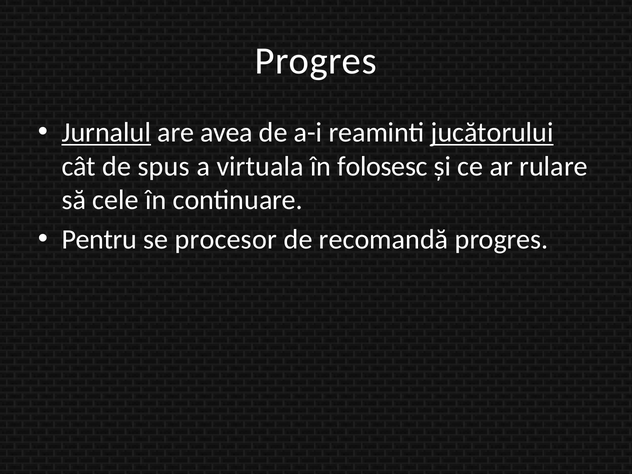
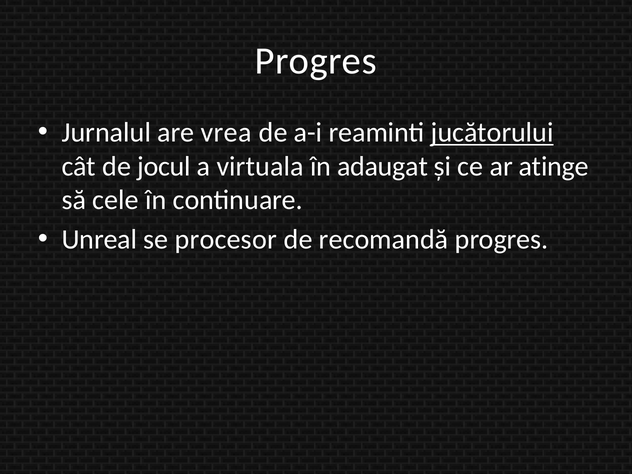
Jurnalul underline: present -> none
avea: avea -> vrea
spus: spus -> jocul
folosesc: folosesc -> adaugat
rulare: rulare -> atinge
Pentru: Pentru -> Unreal
